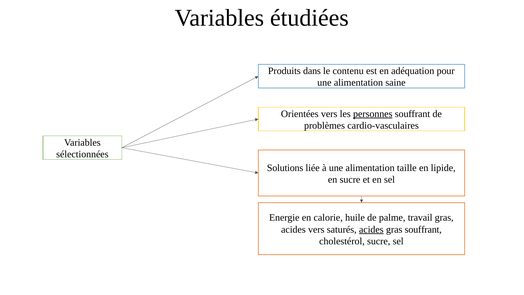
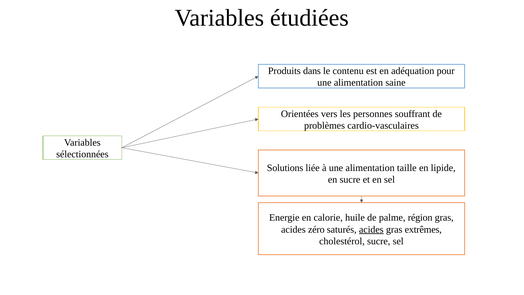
personnes underline: present -> none
travail: travail -> région
acides vers: vers -> zéro
gras souffrant: souffrant -> extrêmes
